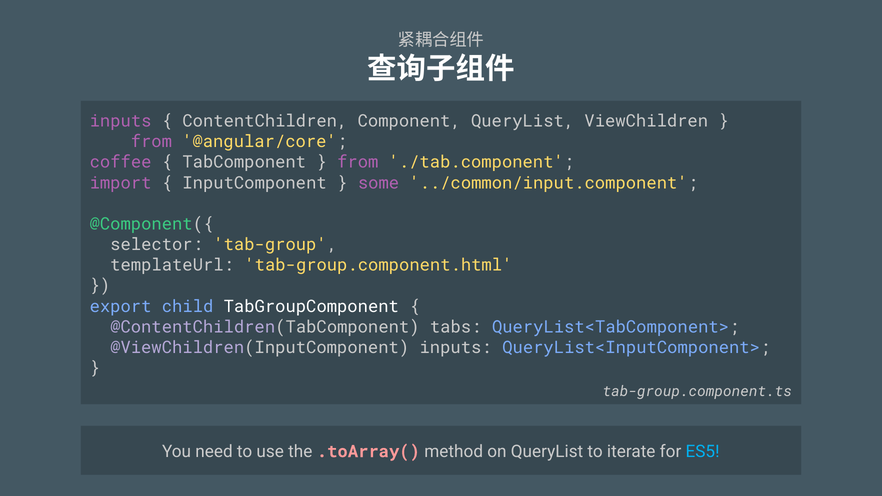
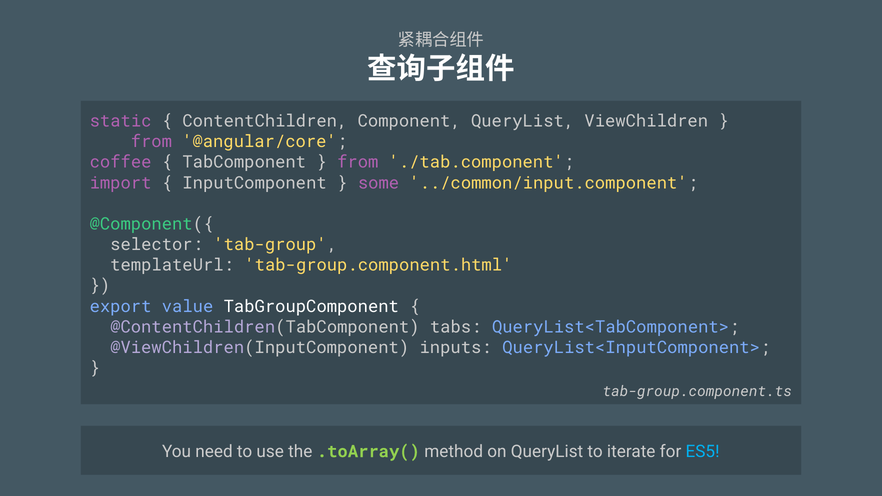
inputs at (121, 121): inputs -> static
child: child -> value
.toArray( colour: pink -> light green
